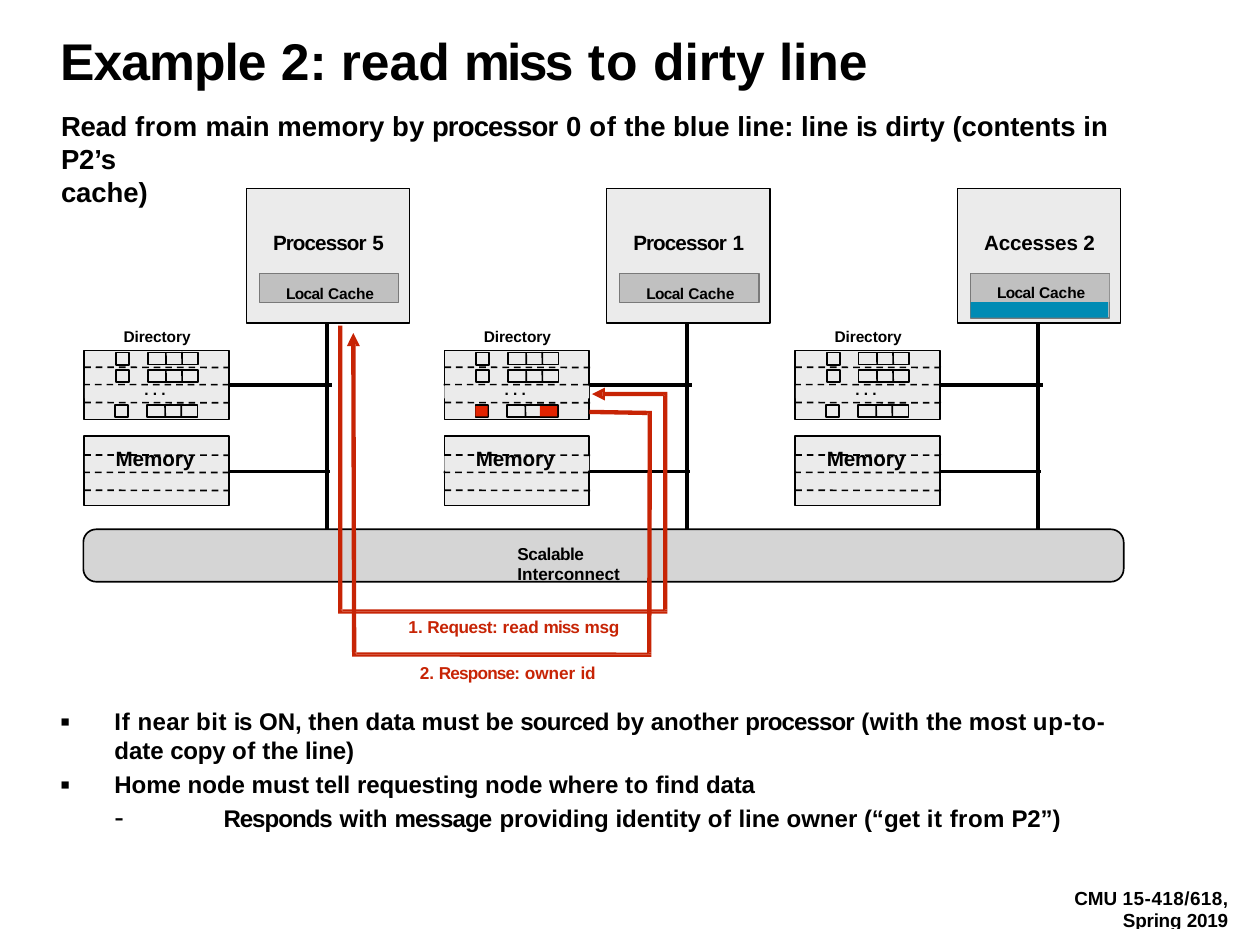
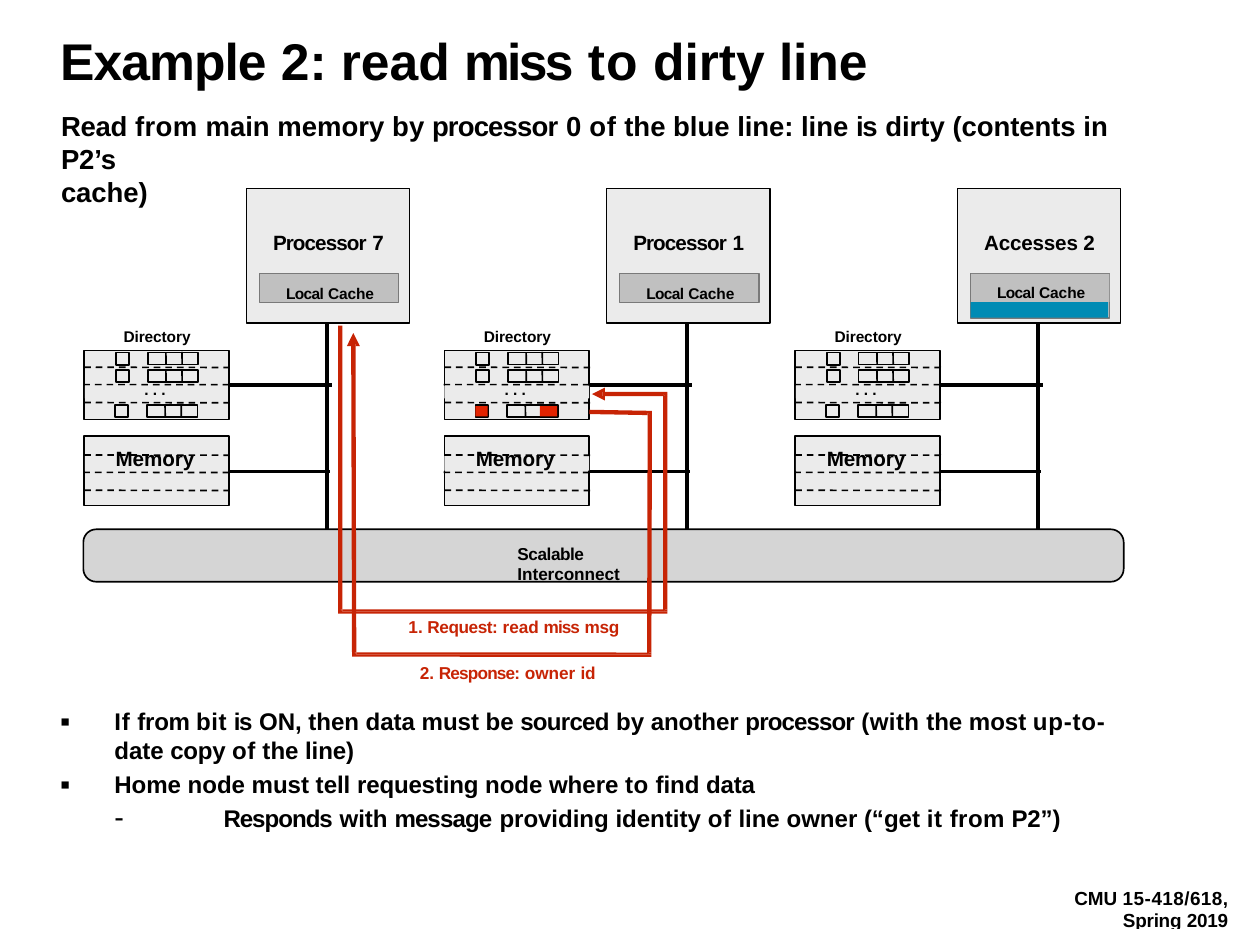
5: 5 -> 7
If near: near -> from
